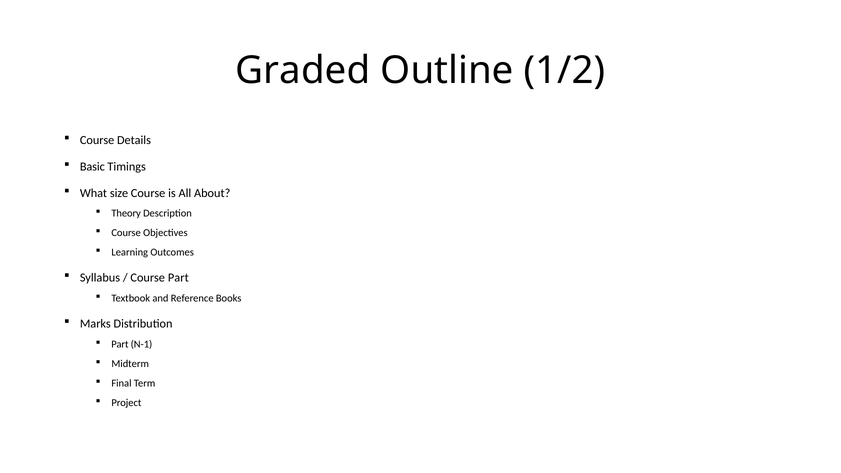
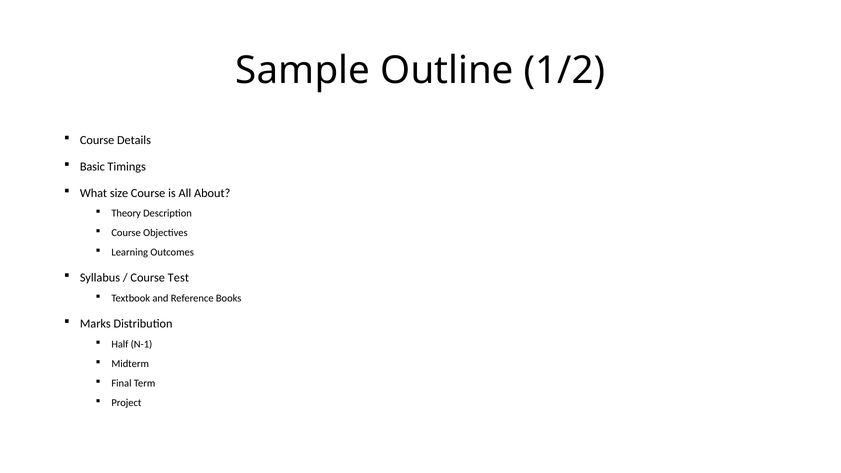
Graded: Graded -> Sample
Course Part: Part -> Test
Part at (120, 344): Part -> Half
